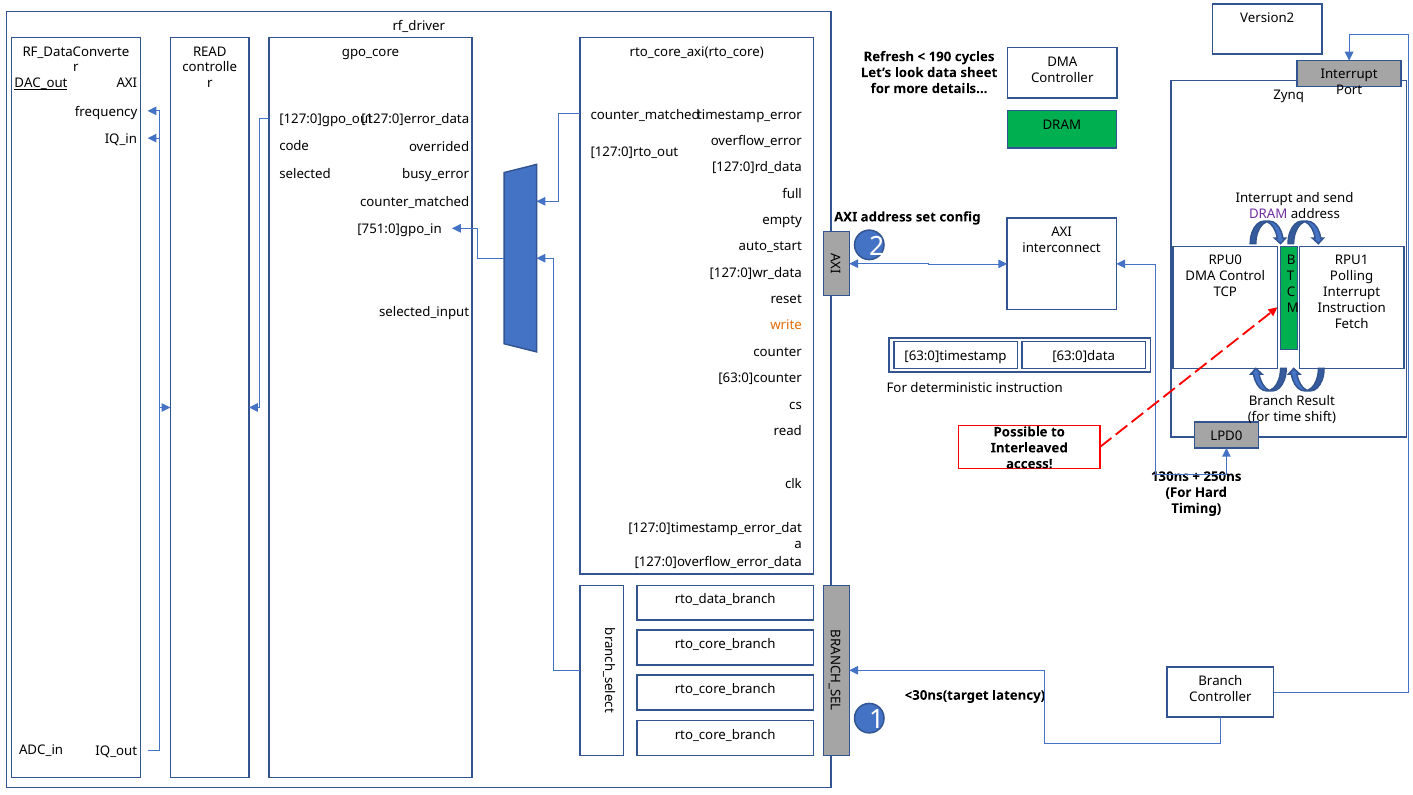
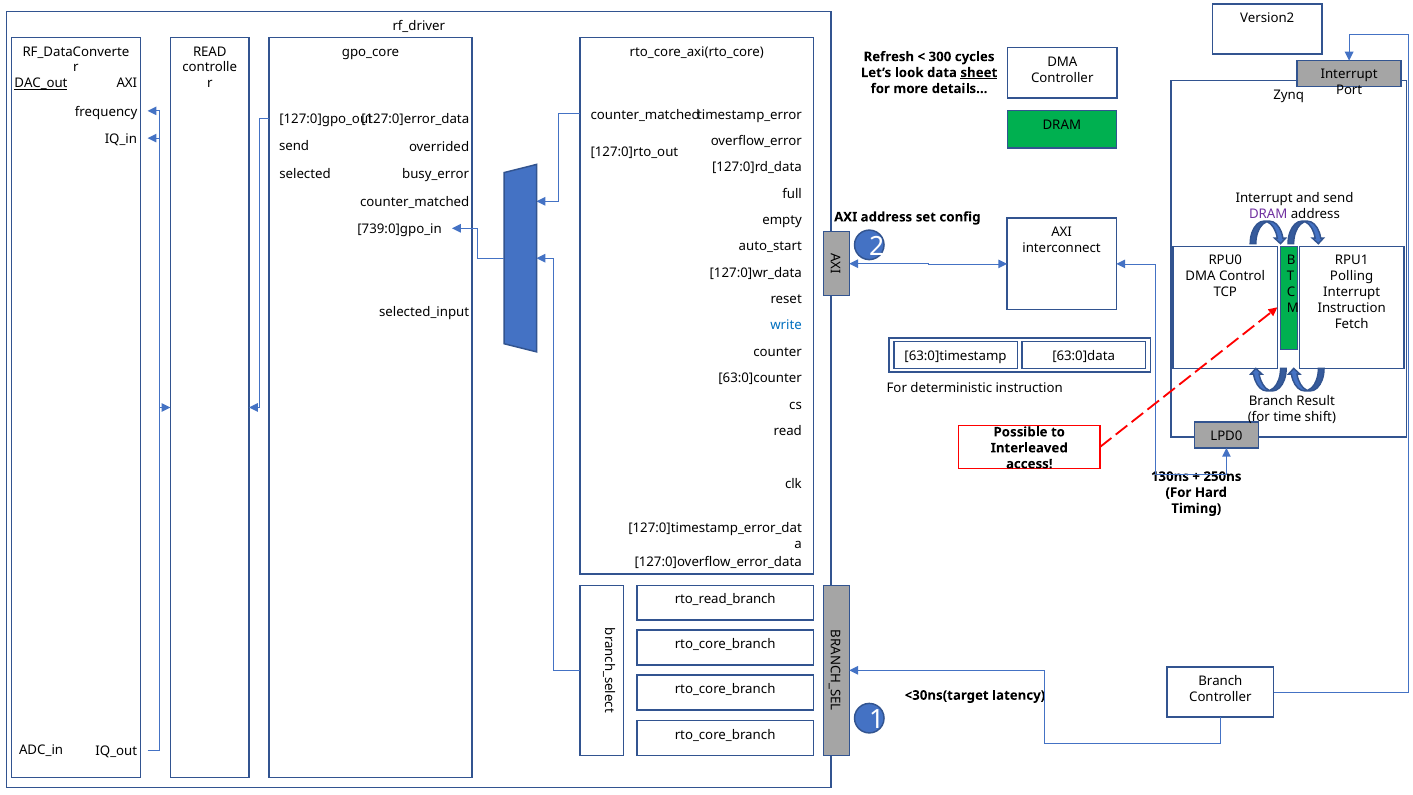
190: 190 -> 300
sheet underline: none -> present
code at (294, 146): code -> send
751:0]gpo_in: 751:0]gpo_in -> 739:0]gpo_in
write colour: orange -> blue
rto_data_branch: rto_data_branch -> rto_read_branch
